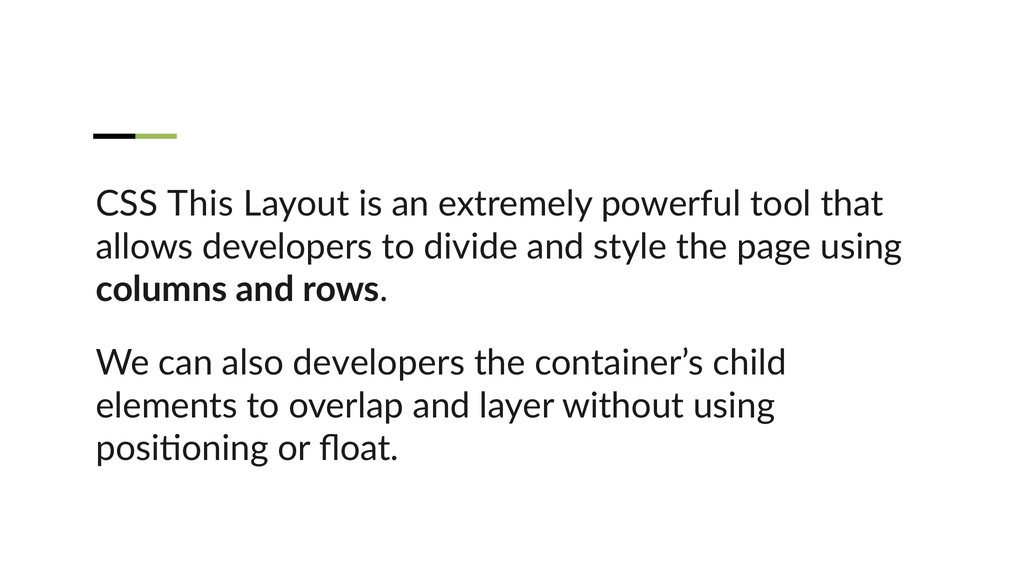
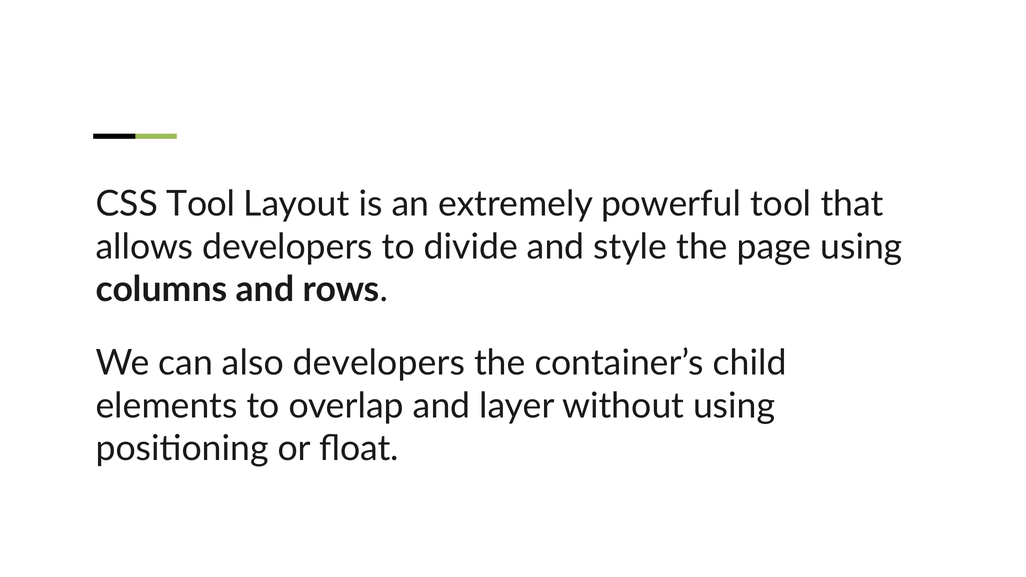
CSS This: This -> Tool
